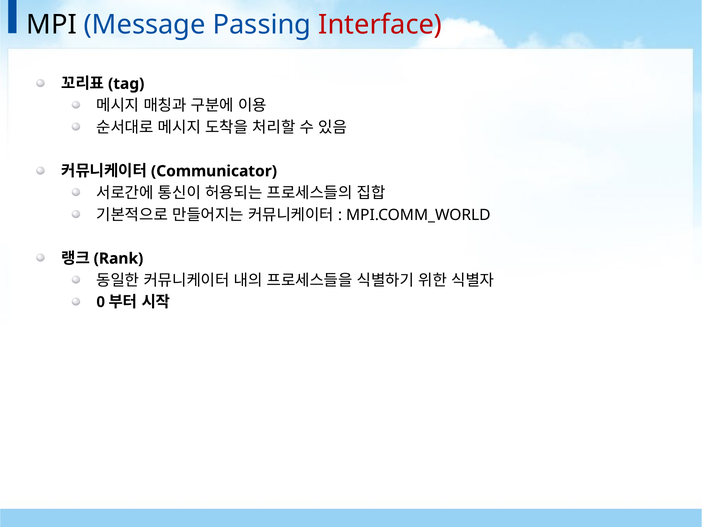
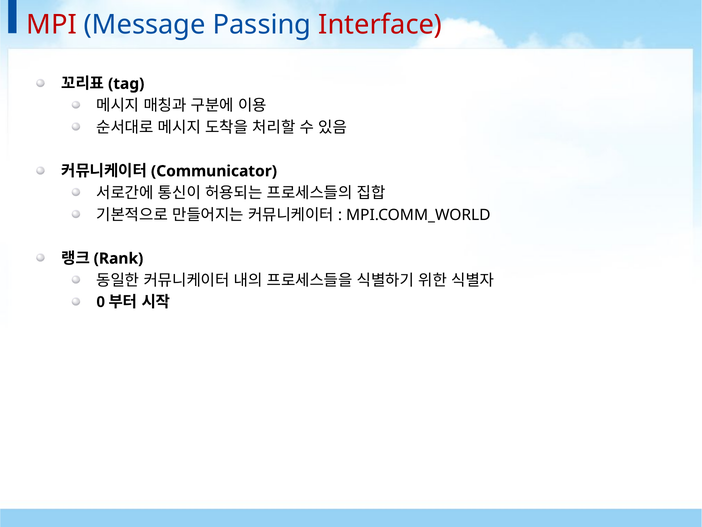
MPI colour: black -> red
